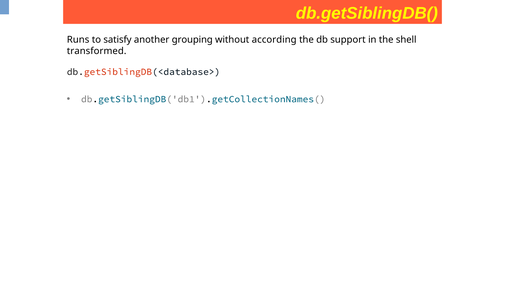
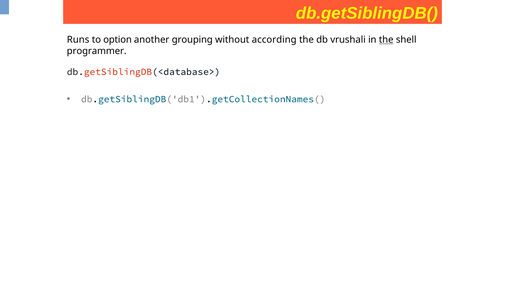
satisfy: satisfy -> option
support: support -> vrushali
the at (386, 40) underline: none -> present
transformed: transformed -> programmer
